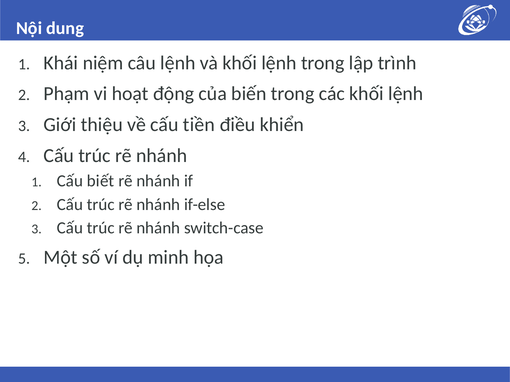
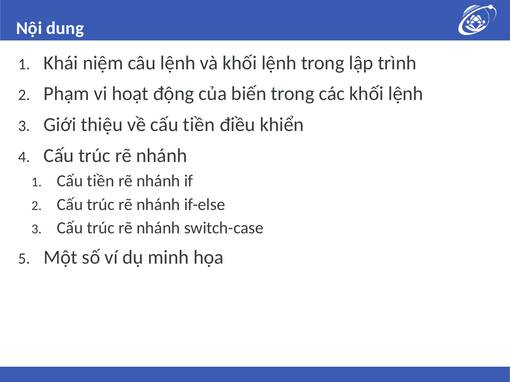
biết at (101, 181): biết -> tiền
